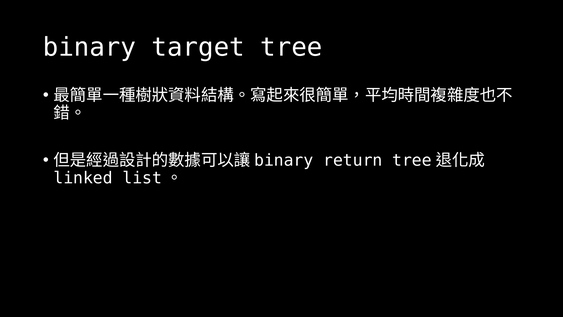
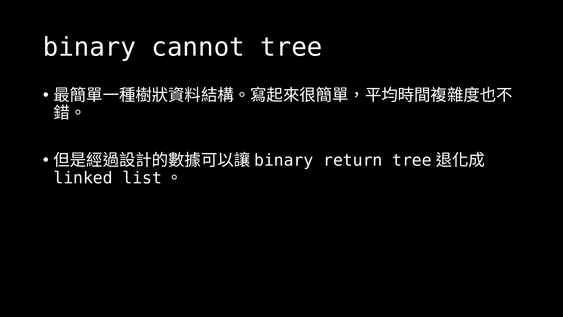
target: target -> cannot
